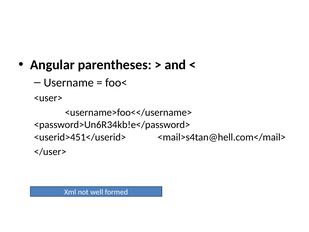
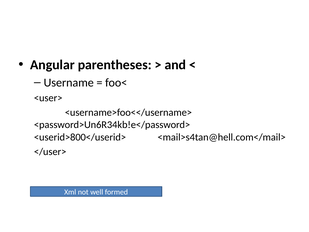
<userid>451</userid>: <userid>451</userid> -> <userid>800</userid>
